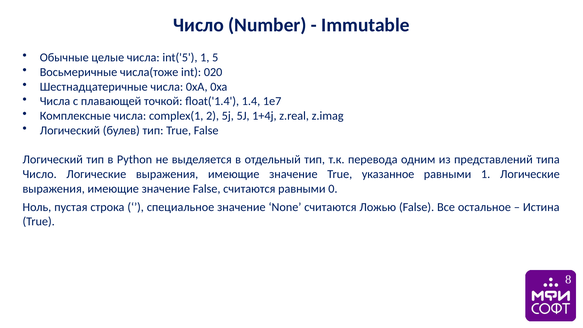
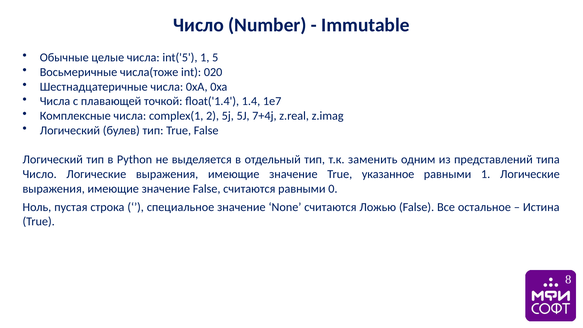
1+4j: 1+4j -> 7+4j
перевода: перевода -> заменить
